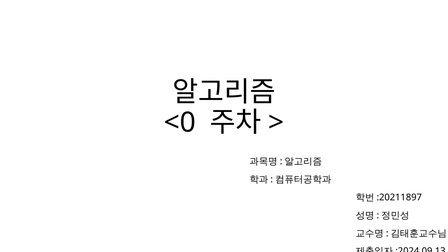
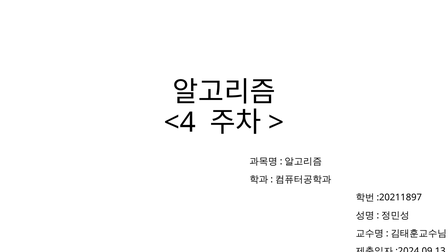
<0: <0 -> <4
